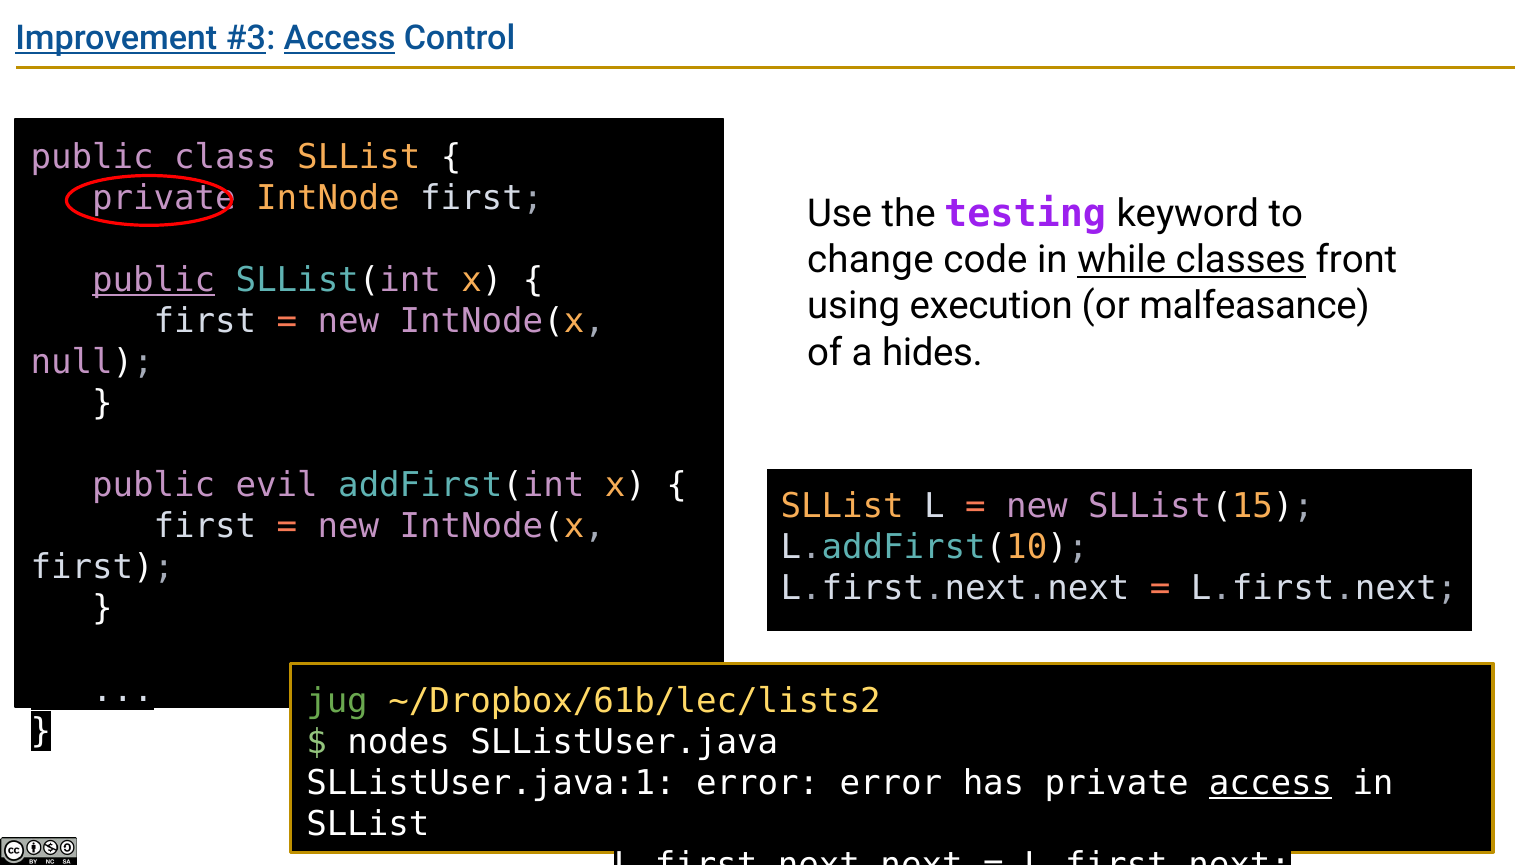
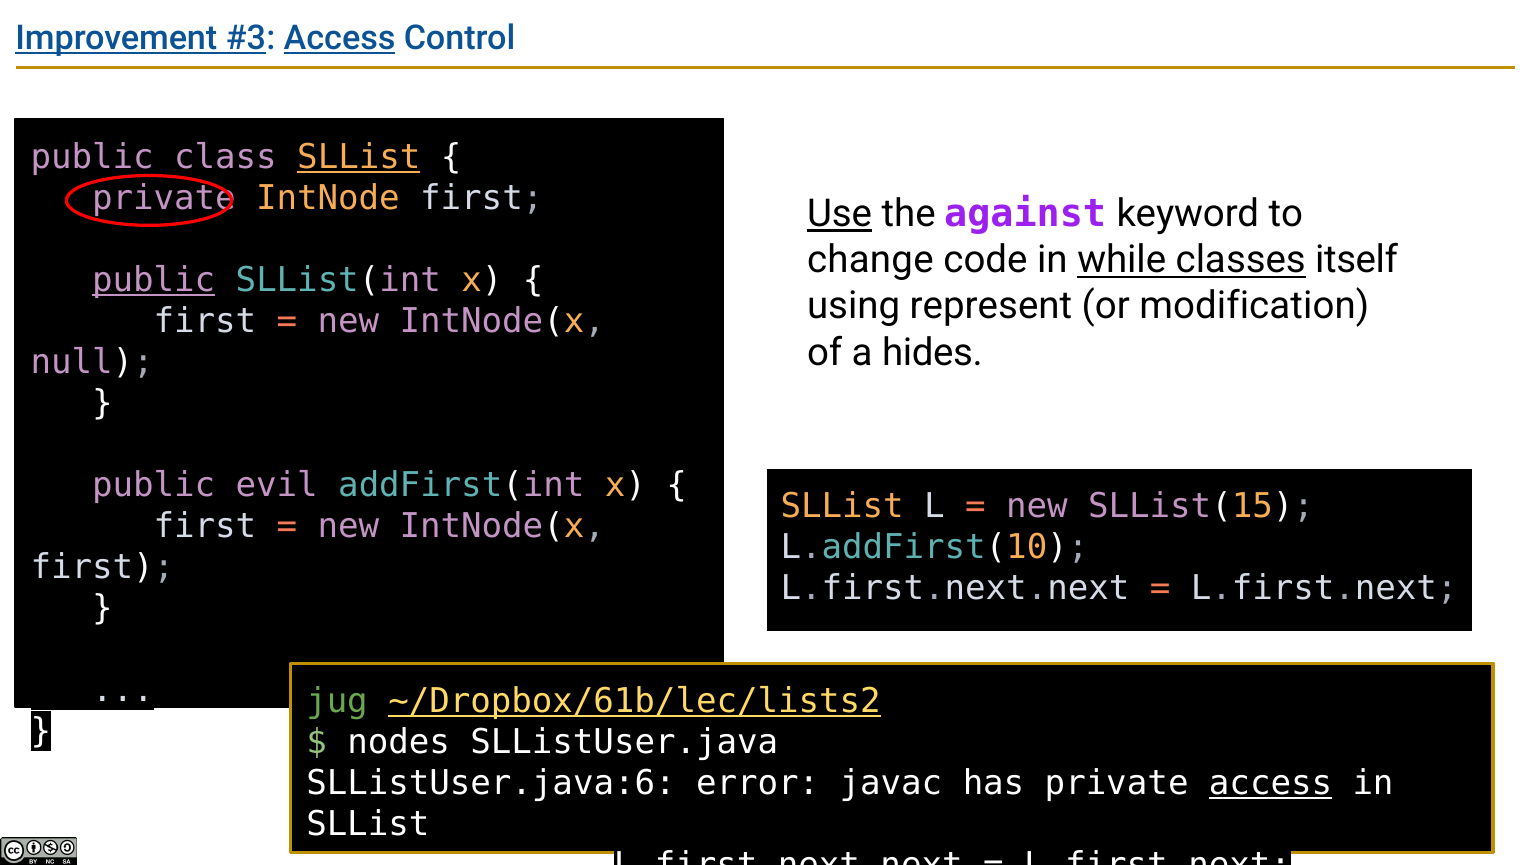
SLList at (359, 157) underline: none -> present
Use underline: none -> present
testing: testing -> against
front: front -> itself
execution: execution -> represent
malfeasance: malfeasance -> modification
~/Dropbox/61b/lec/lists2 underline: none -> present
SLListUser.java:1: SLListUser.java:1 -> SLListUser.java:6
error error: error -> javac
